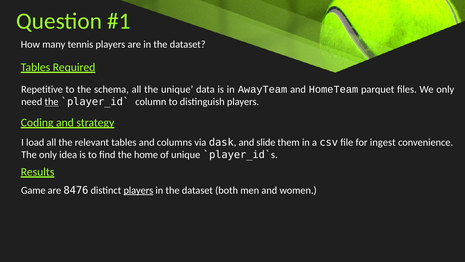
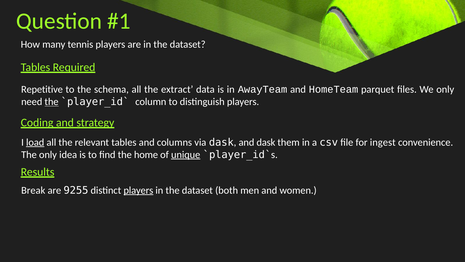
the unique: unique -> extract
load underline: none -> present
and slide: slide -> dask
unique at (186, 154) underline: none -> present
Game: Game -> Break
8476: 8476 -> 9255
